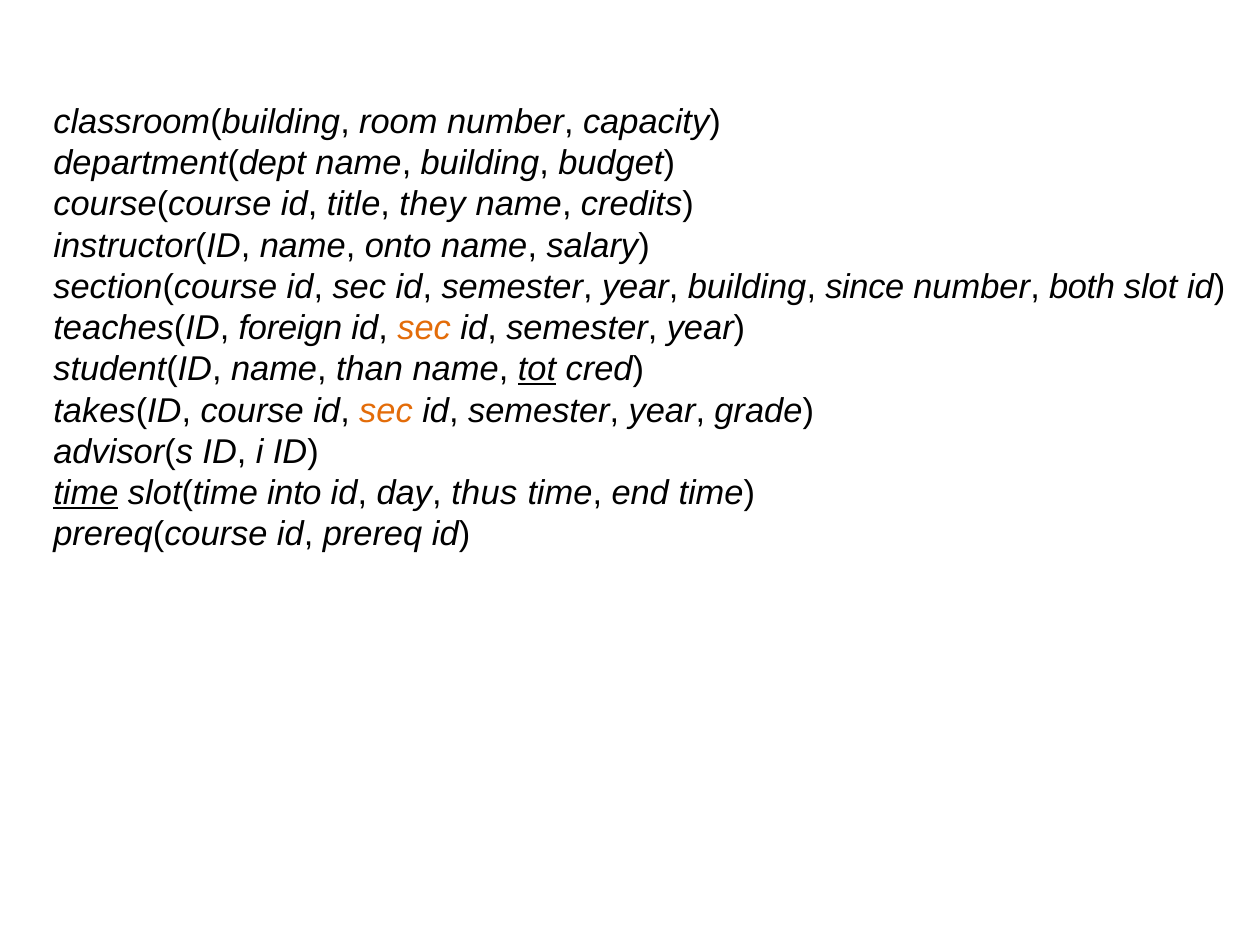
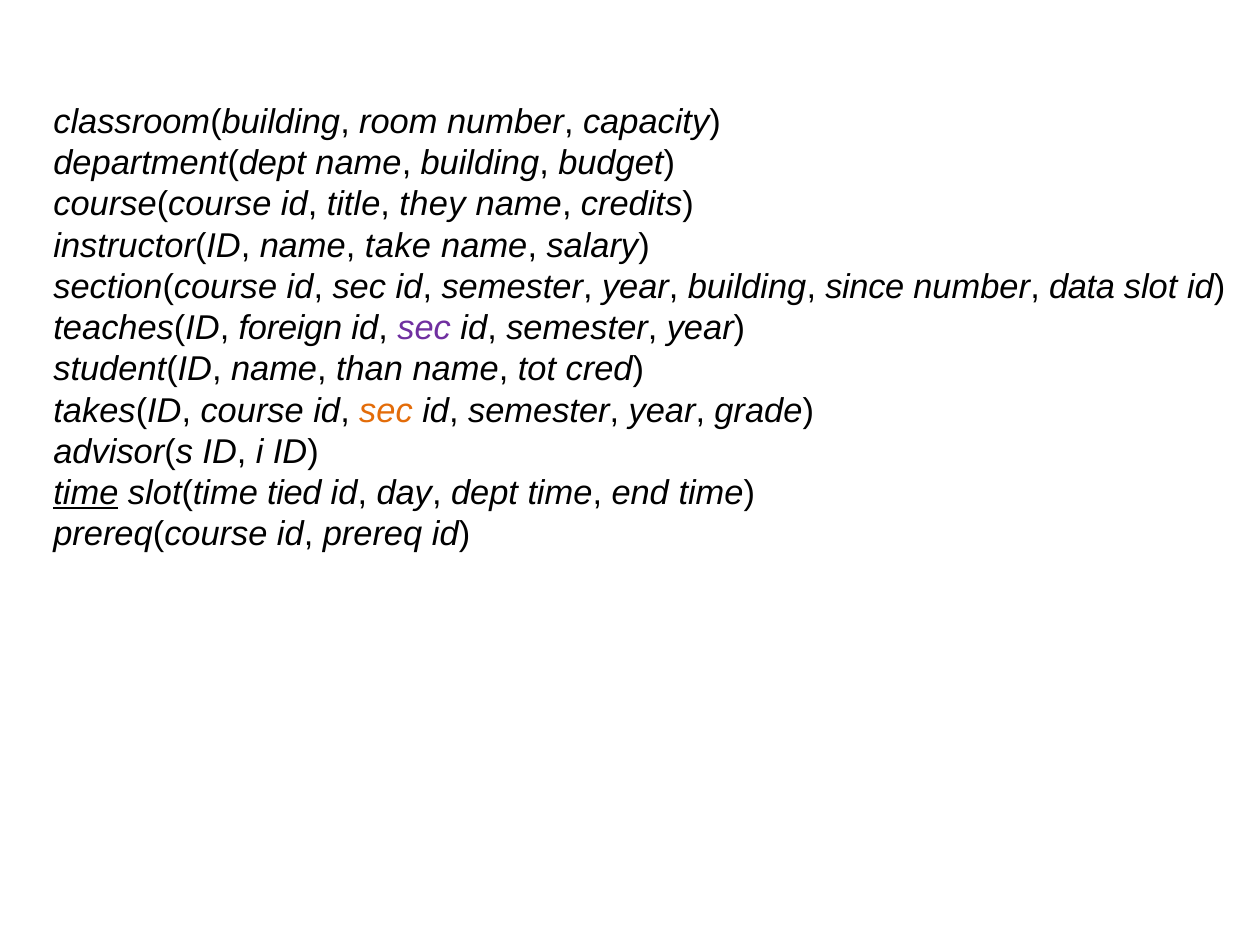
onto: onto -> take
both: both -> data
sec at (424, 328) colour: orange -> purple
tot underline: present -> none
into: into -> tied
thus: thus -> dept
